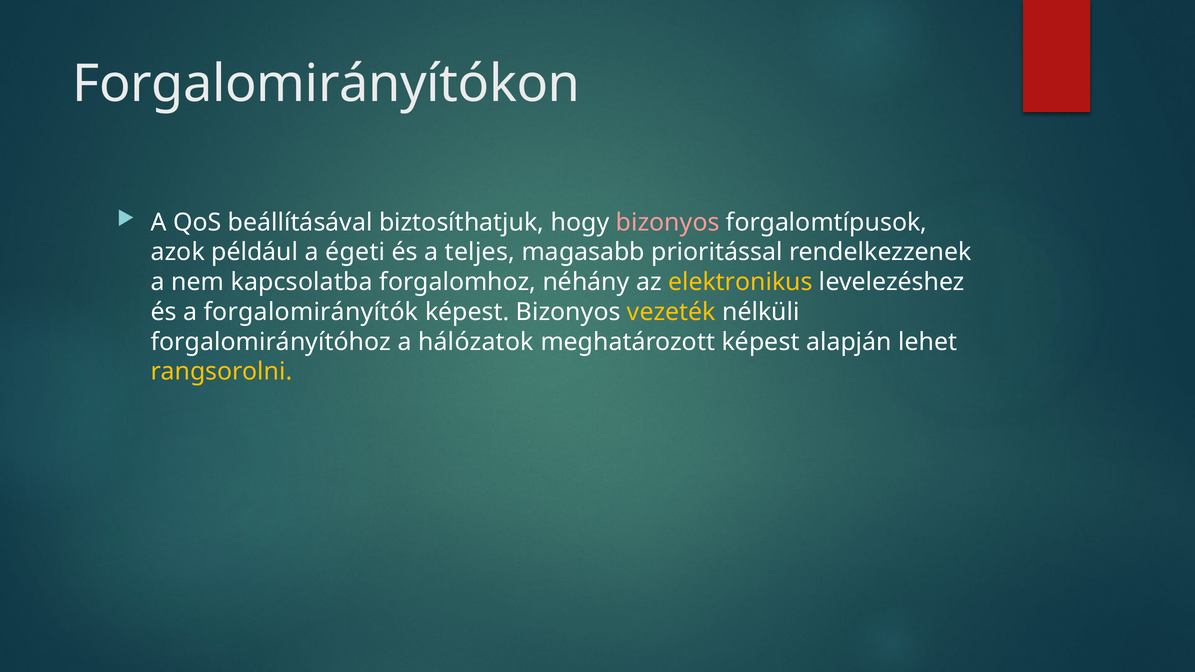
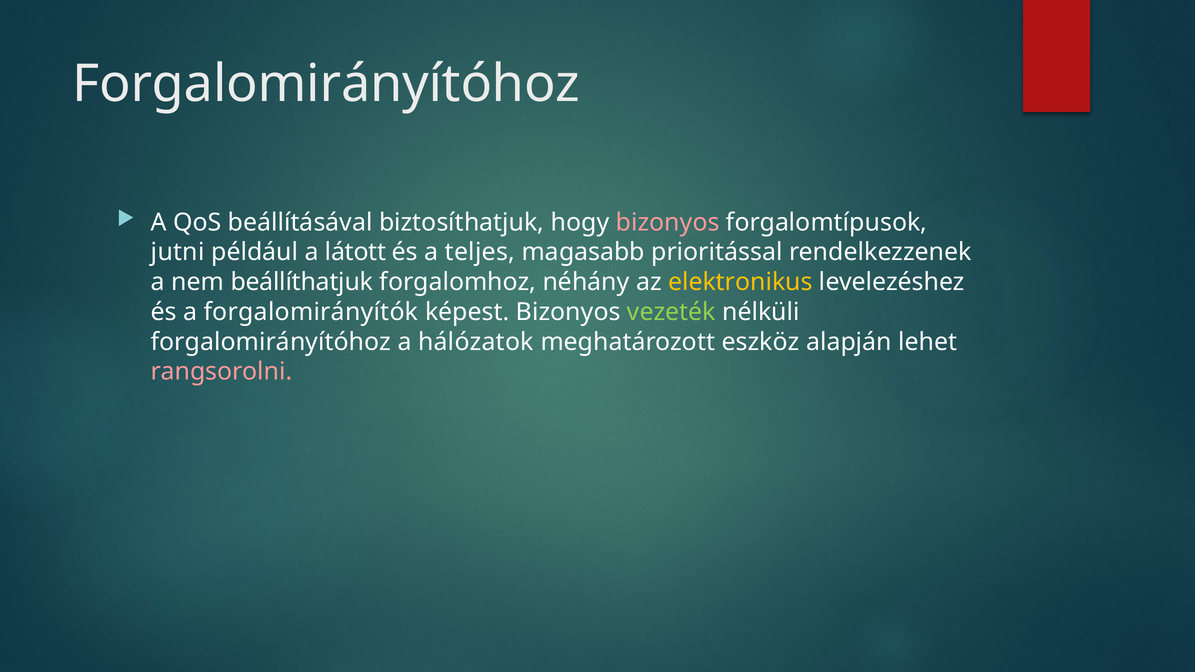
Forgalomirányítókon at (326, 84): Forgalomirányítókon -> Forgalomirányítóhoz
azok: azok -> jutni
égeti: égeti -> látott
kapcsolatba: kapcsolatba -> beállíthatjuk
vezeték colour: yellow -> light green
meghatározott képest: képest -> eszköz
rangsorolni colour: yellow -> pink
